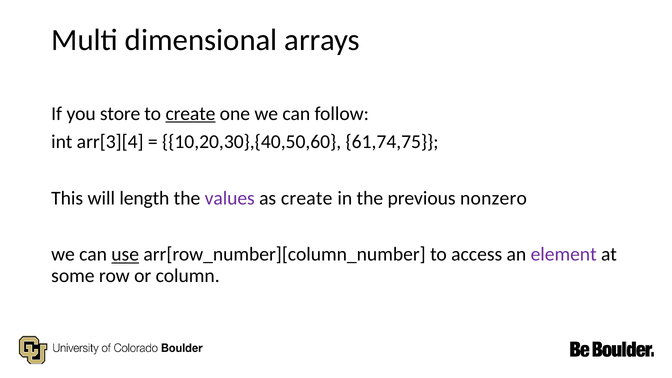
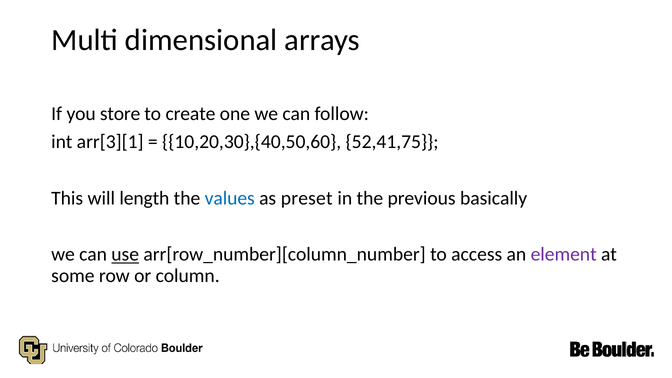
create at (190, 114) underline: present -> none
arr[3][4: arr[3][4 -> arr[3][1
61,74,75: 61,74,75 -> 52,41,75
values colour: purple -> blue
as create: create -> preset
nonzero: nonzero -> basically
